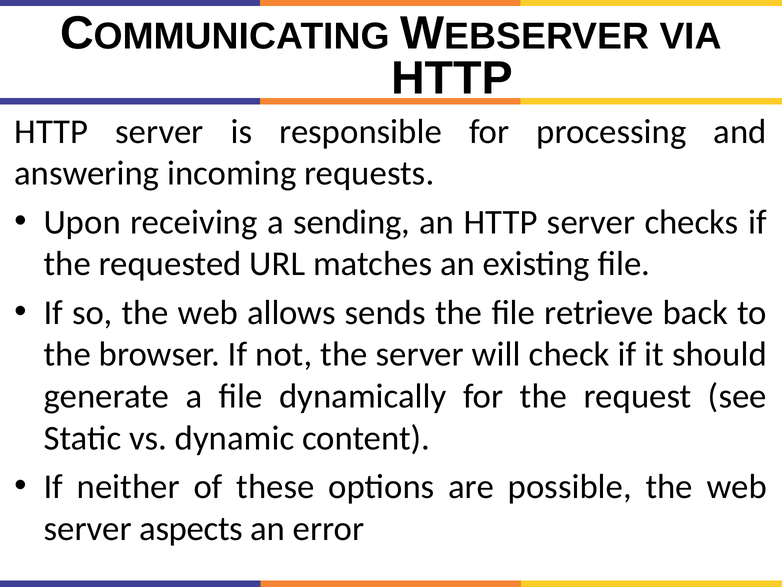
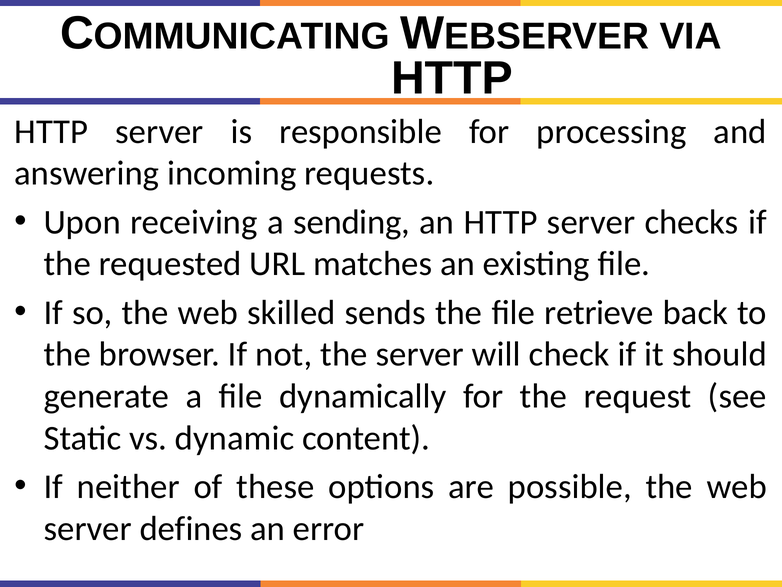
allows: allows -> skilled
aspects: aspects -> defines
